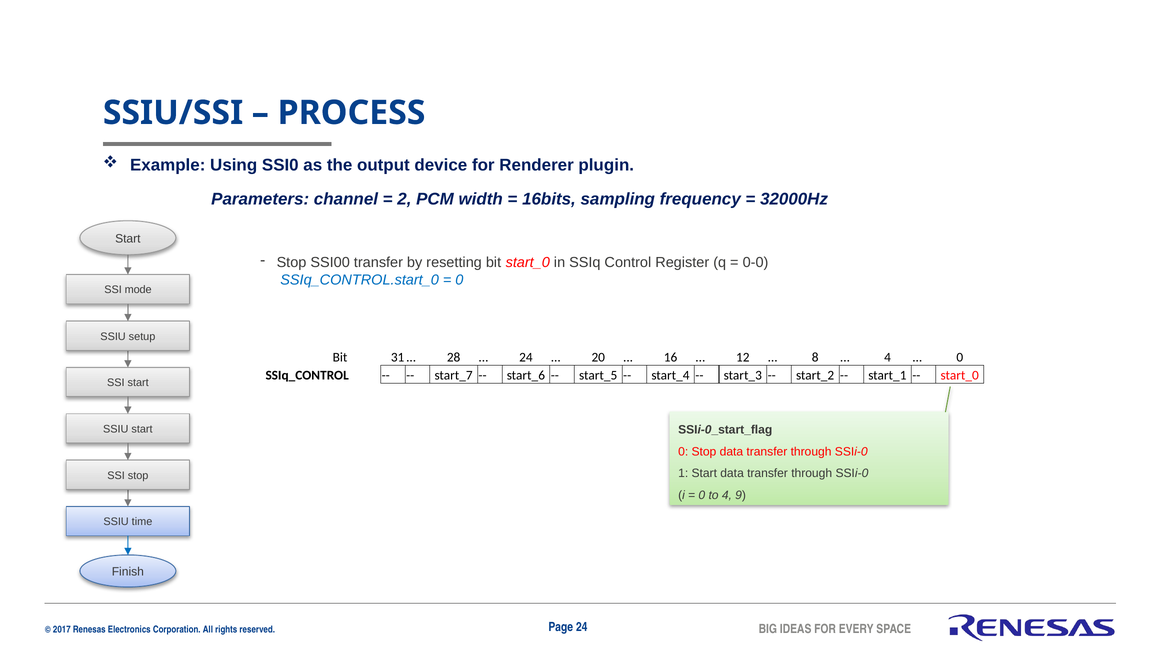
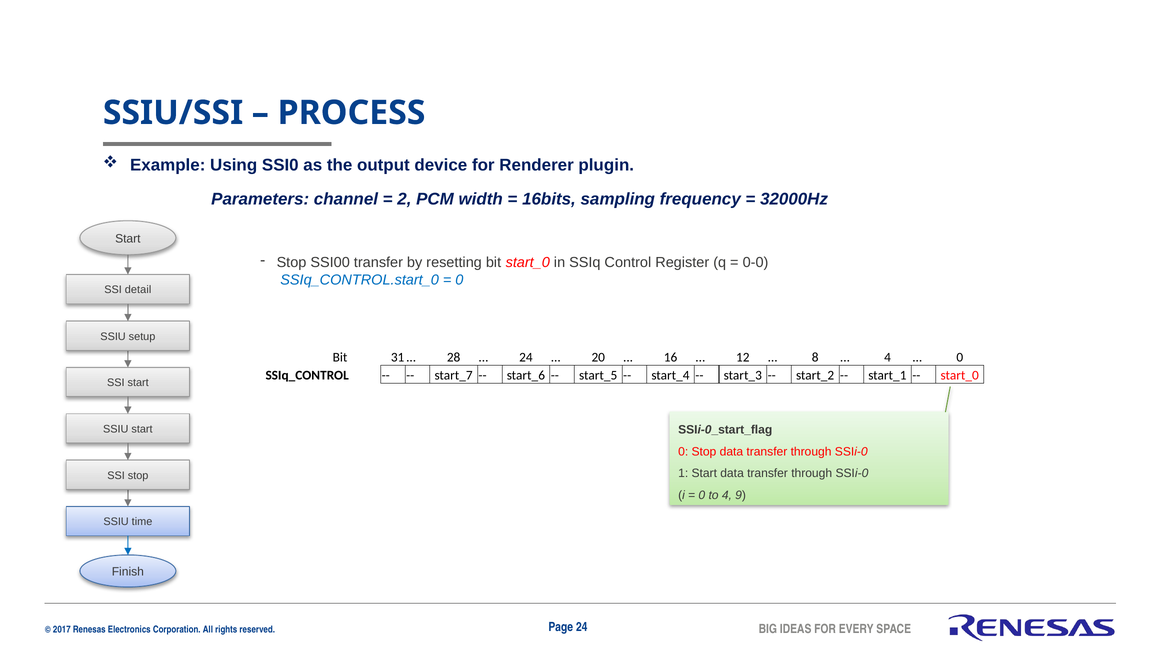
mode: mode -> detail
